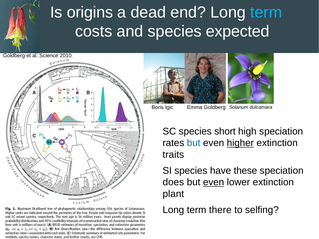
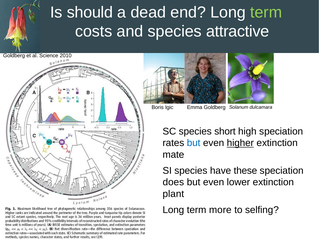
origins: origins -> should
term at (266, 12) colour: light blue -> light green
expected: expected -> attractive
traits: traits -> mate
even at (214, 182) underline: present -> none
there: there -> more
